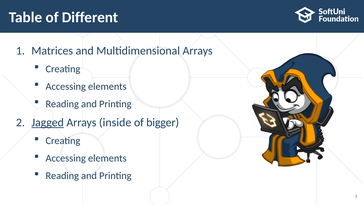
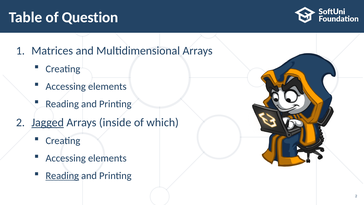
Different: Different -> Question
bigger: bigger -> which
Reading at (62, 176) underline: none -> present
